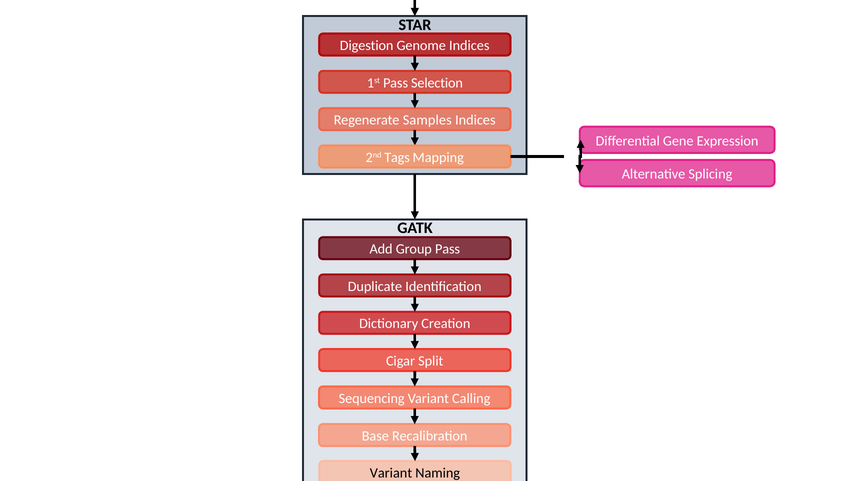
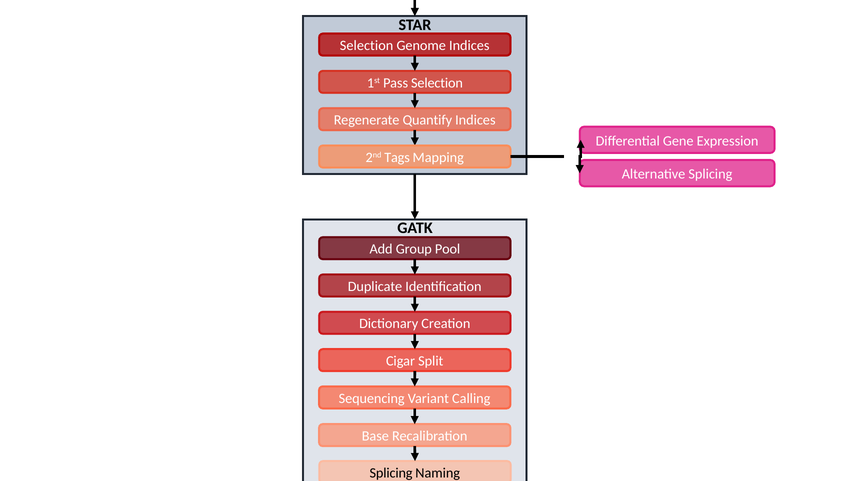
Digestion at (367, 46): Digestion -> Selection
Samples: Samples -> Quantify
Group Pass: Pass -> Pool
Variant at (391, 473): Variant -> Splicing
